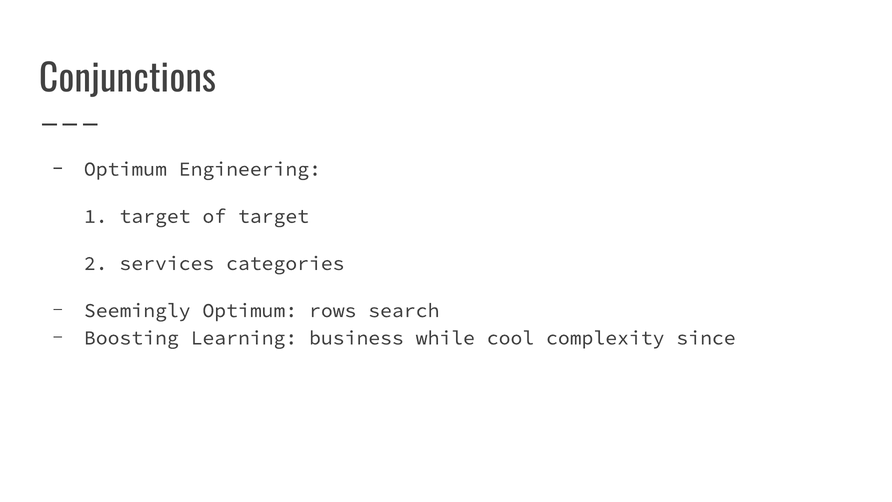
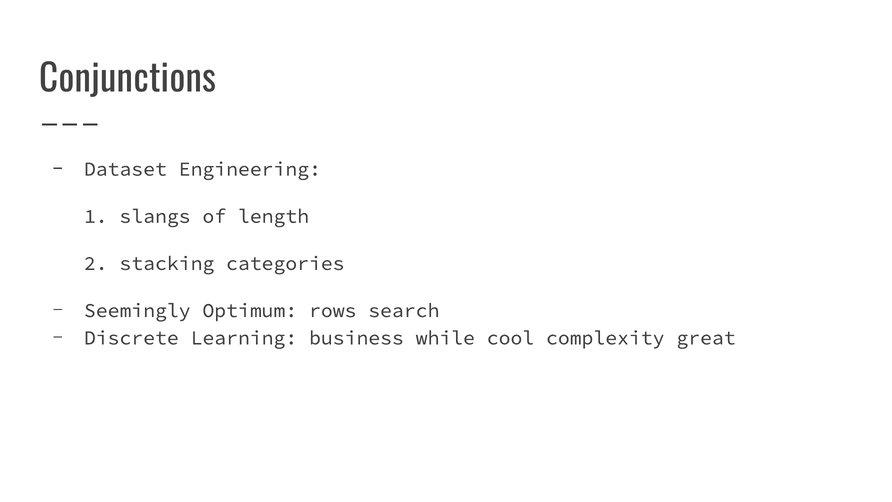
Optimum at (125, 169): Optimum -> Dataset
1 target: target -> slangs
of target: target -> length
services: services -> stacking
Boosting: Boosting -> Discrete
since: since -> great
